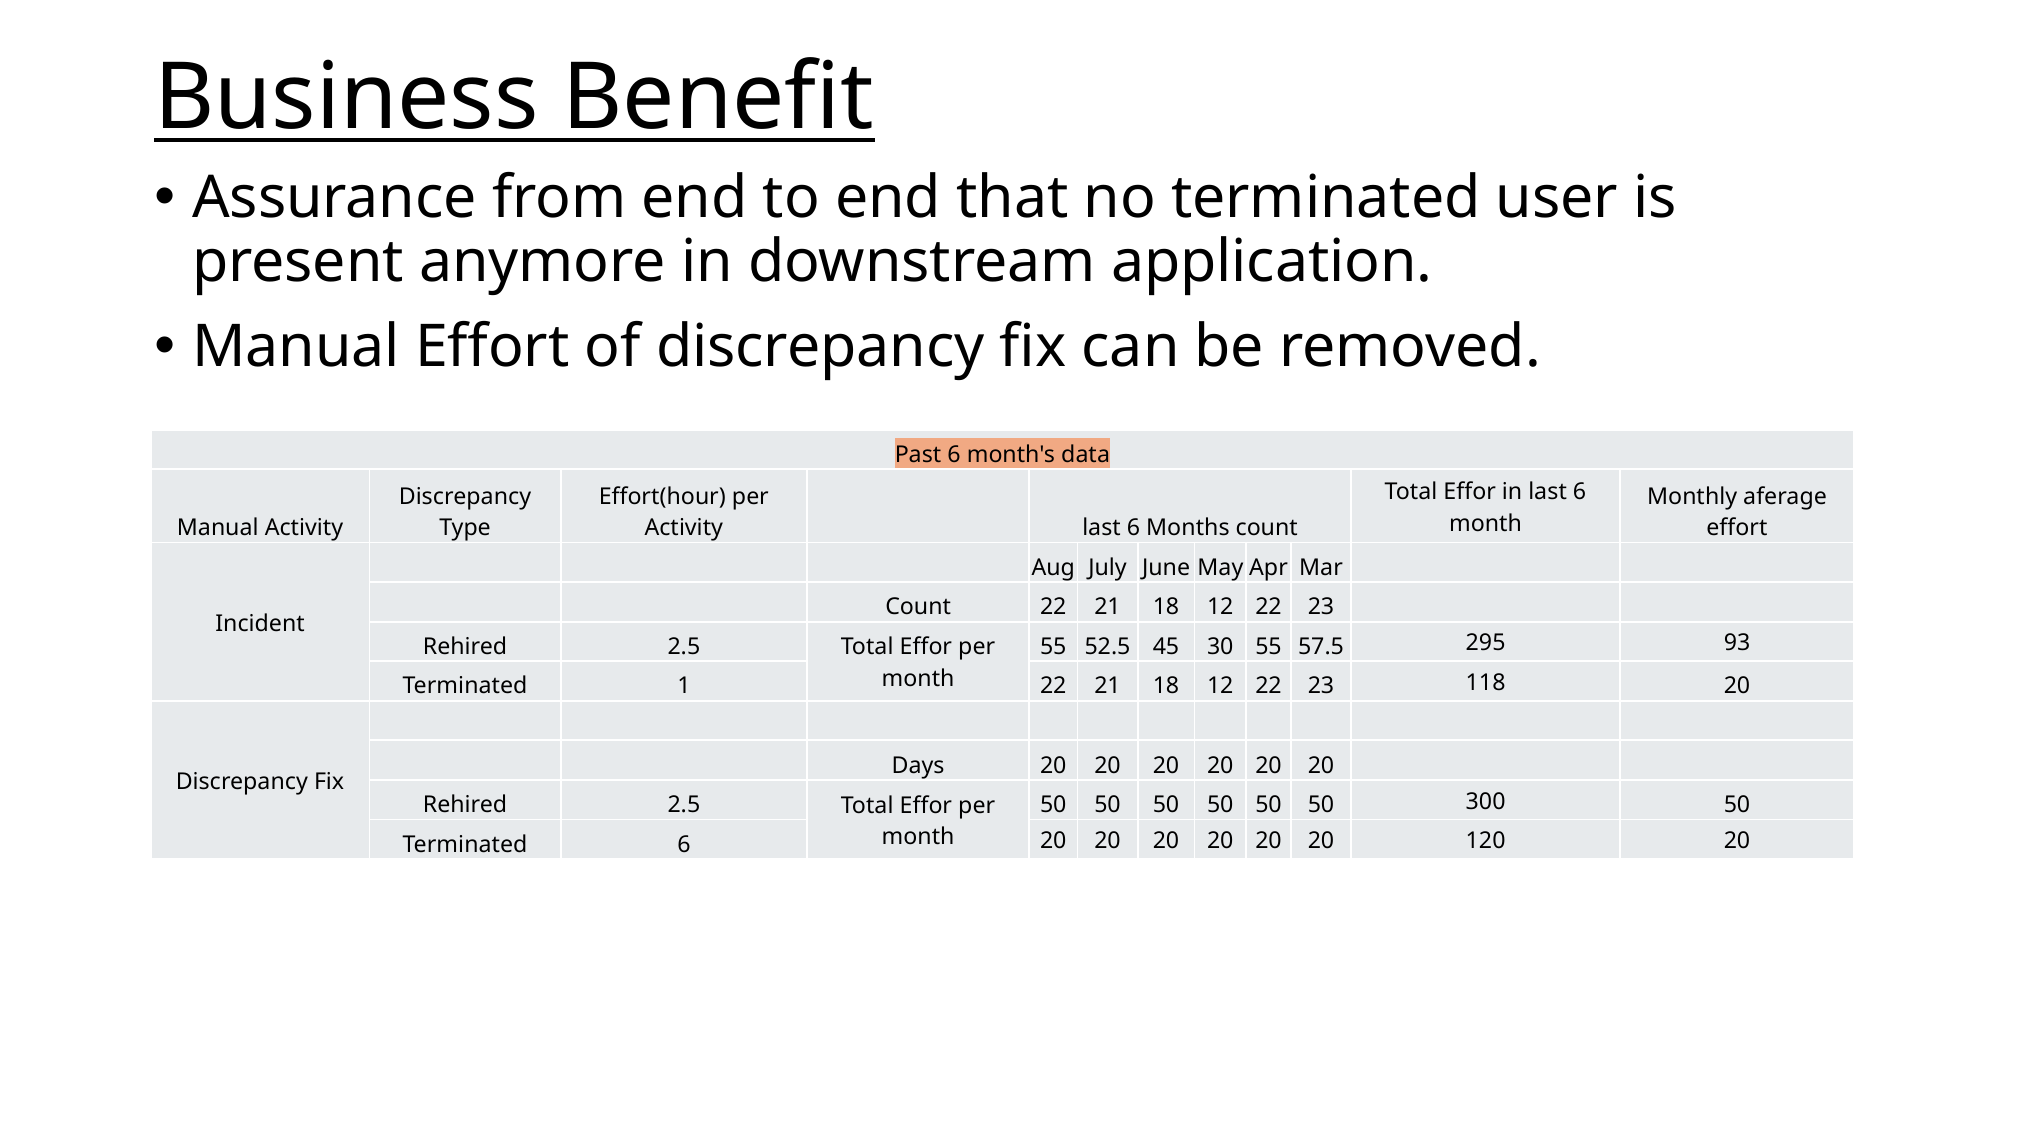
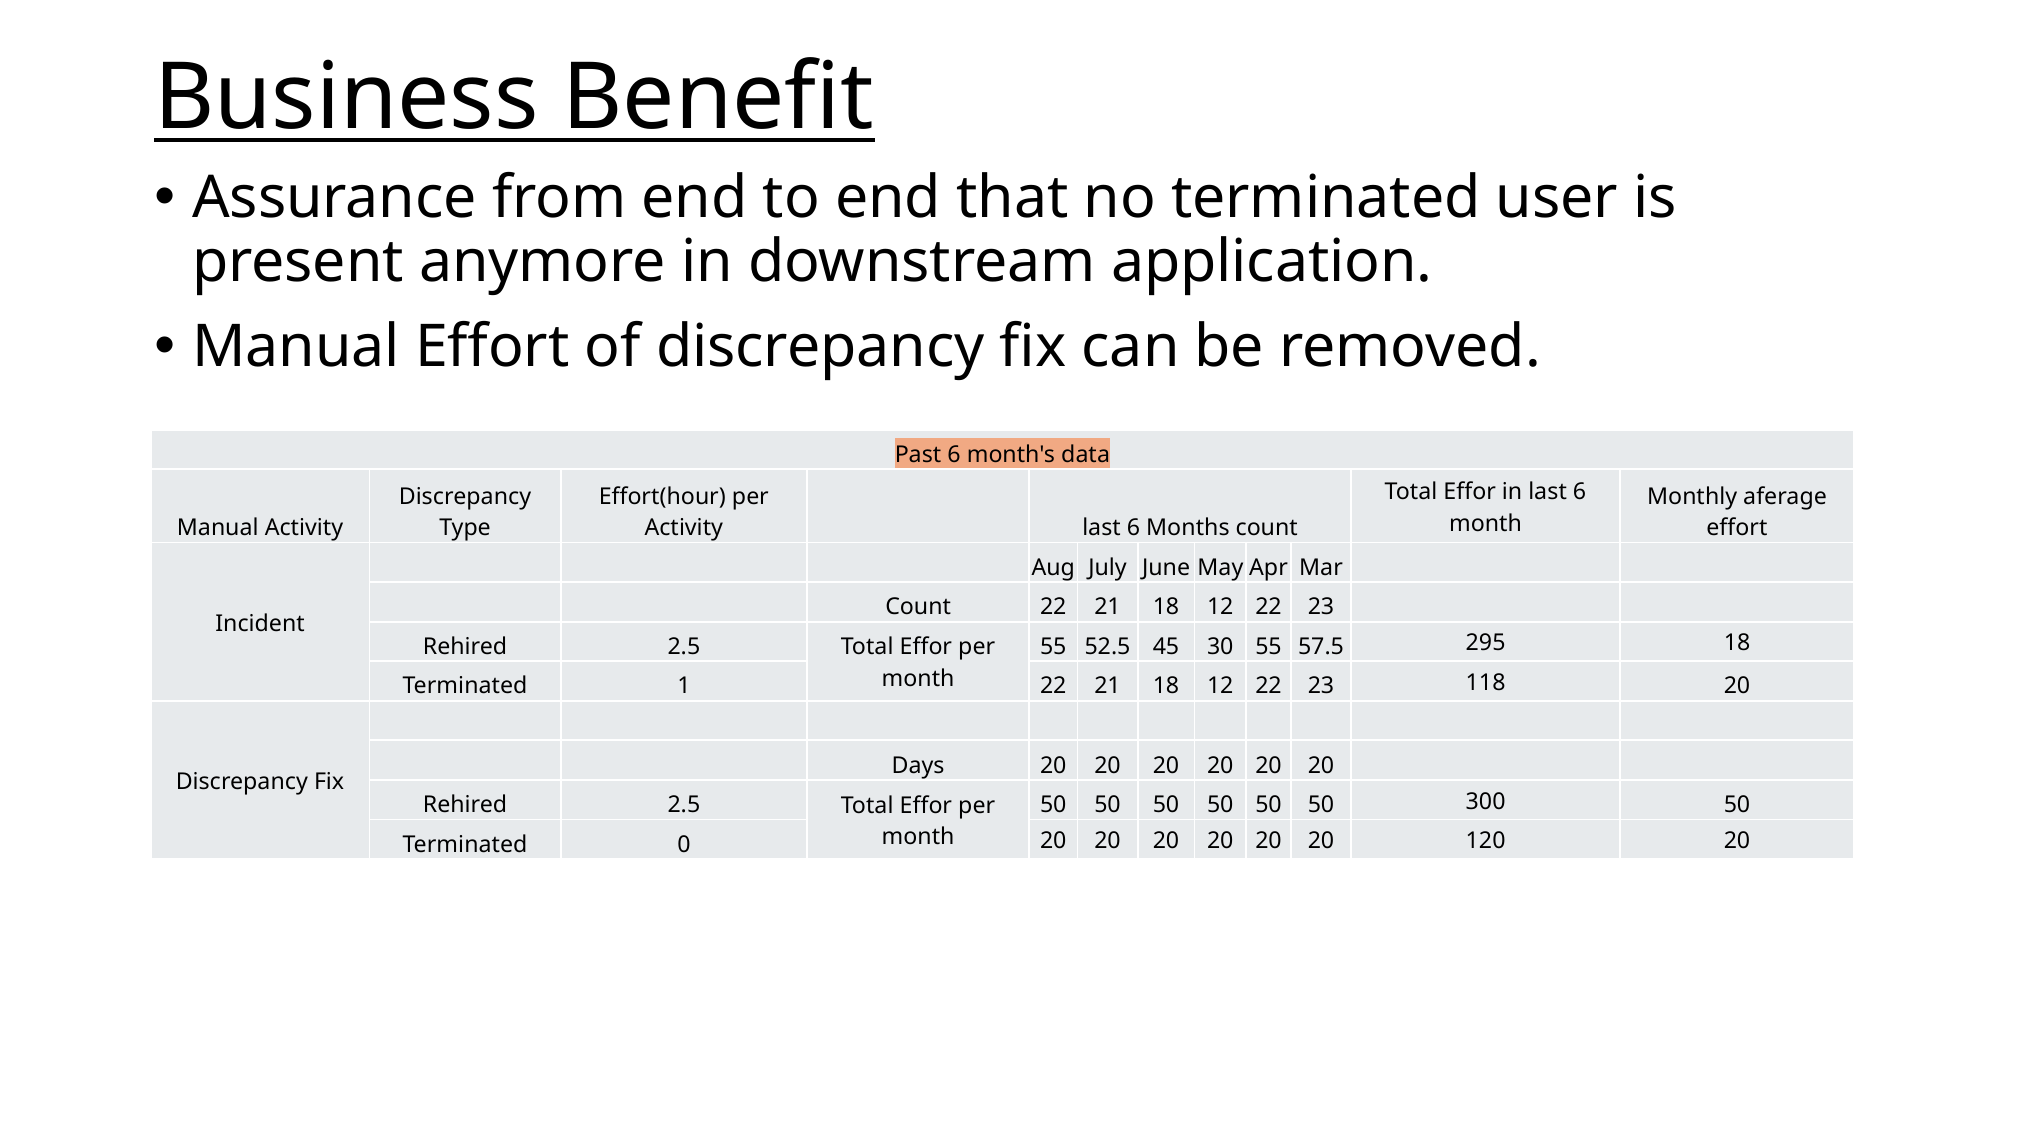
295 93: 93 -> 18
Terminated 6: 6 -> 0
